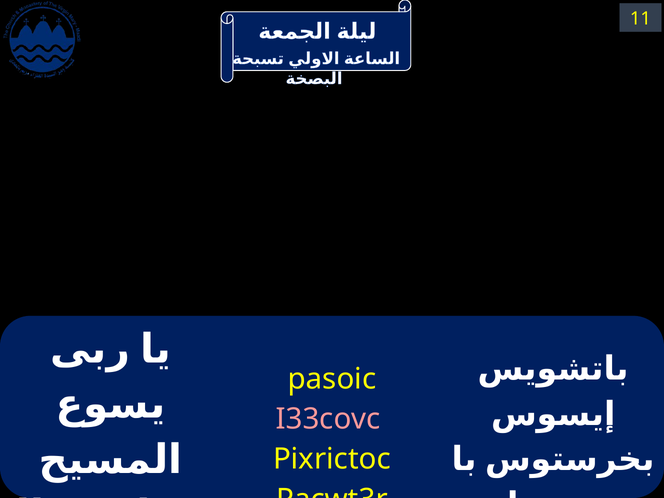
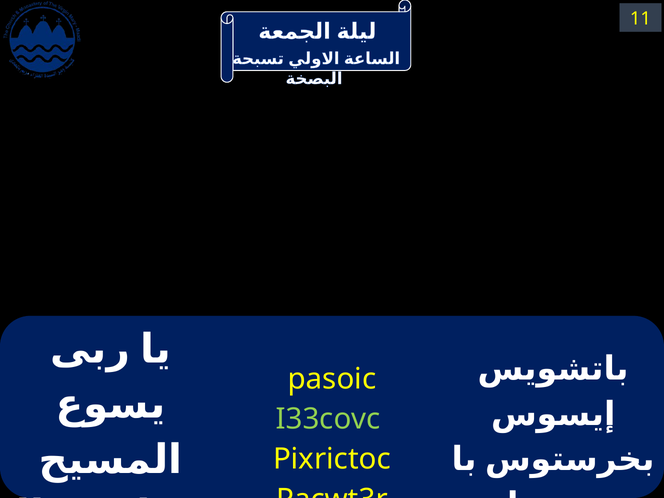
I33covc colour: pink -> light green
